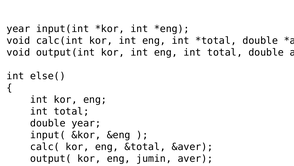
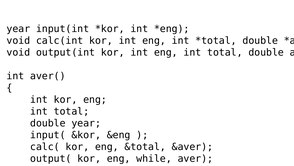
else(: else( -> aver(
jumin: jumin -> while
